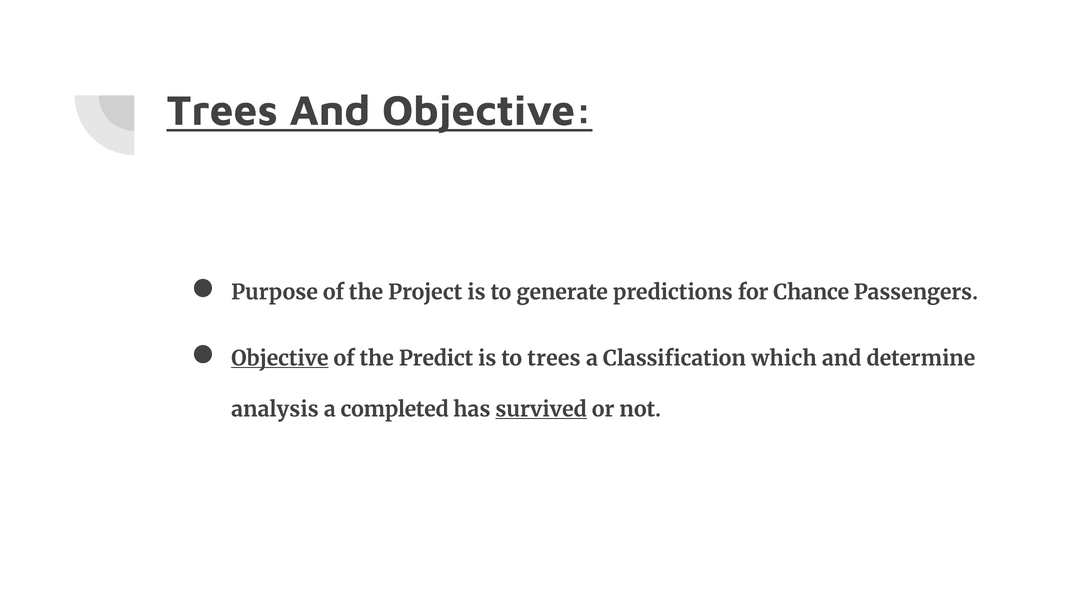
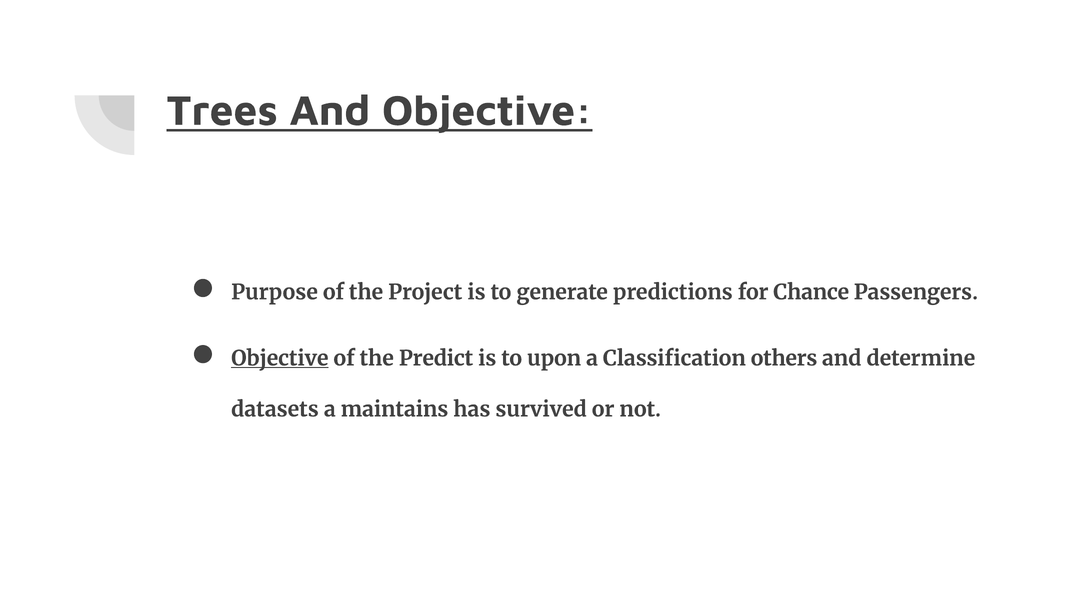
to trees: trees -> upon
which: which -> others
analysis: analysis -> datasets
completed: completed -> maintains
survived underline: present -> none
